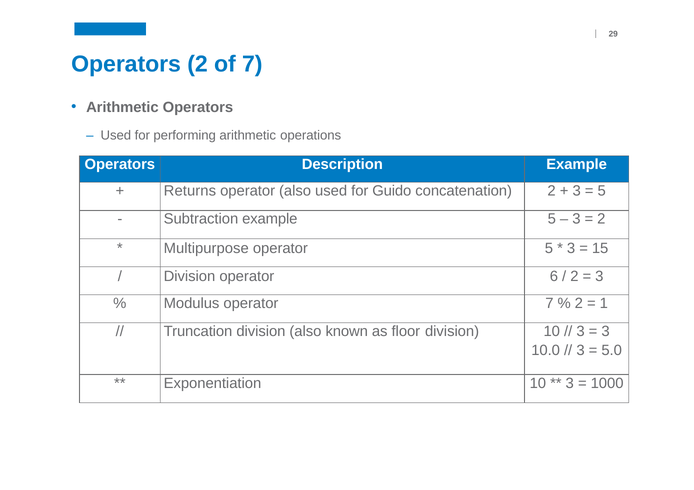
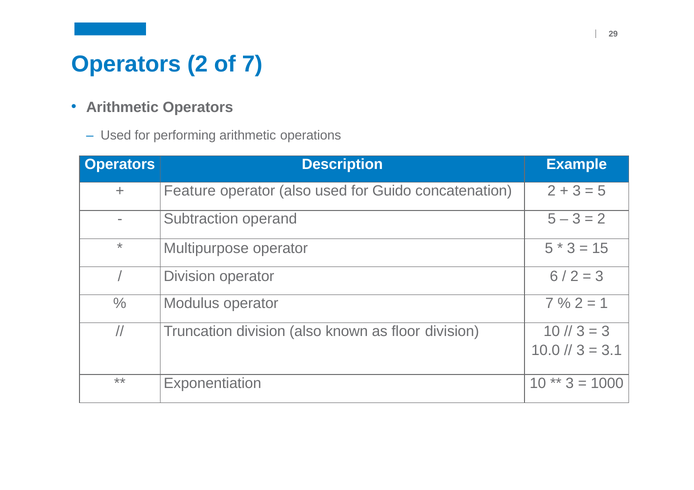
Returns: Returns -> Feature
Subtraction example: example -> operand
5.0: 5.0 -> 3.1
